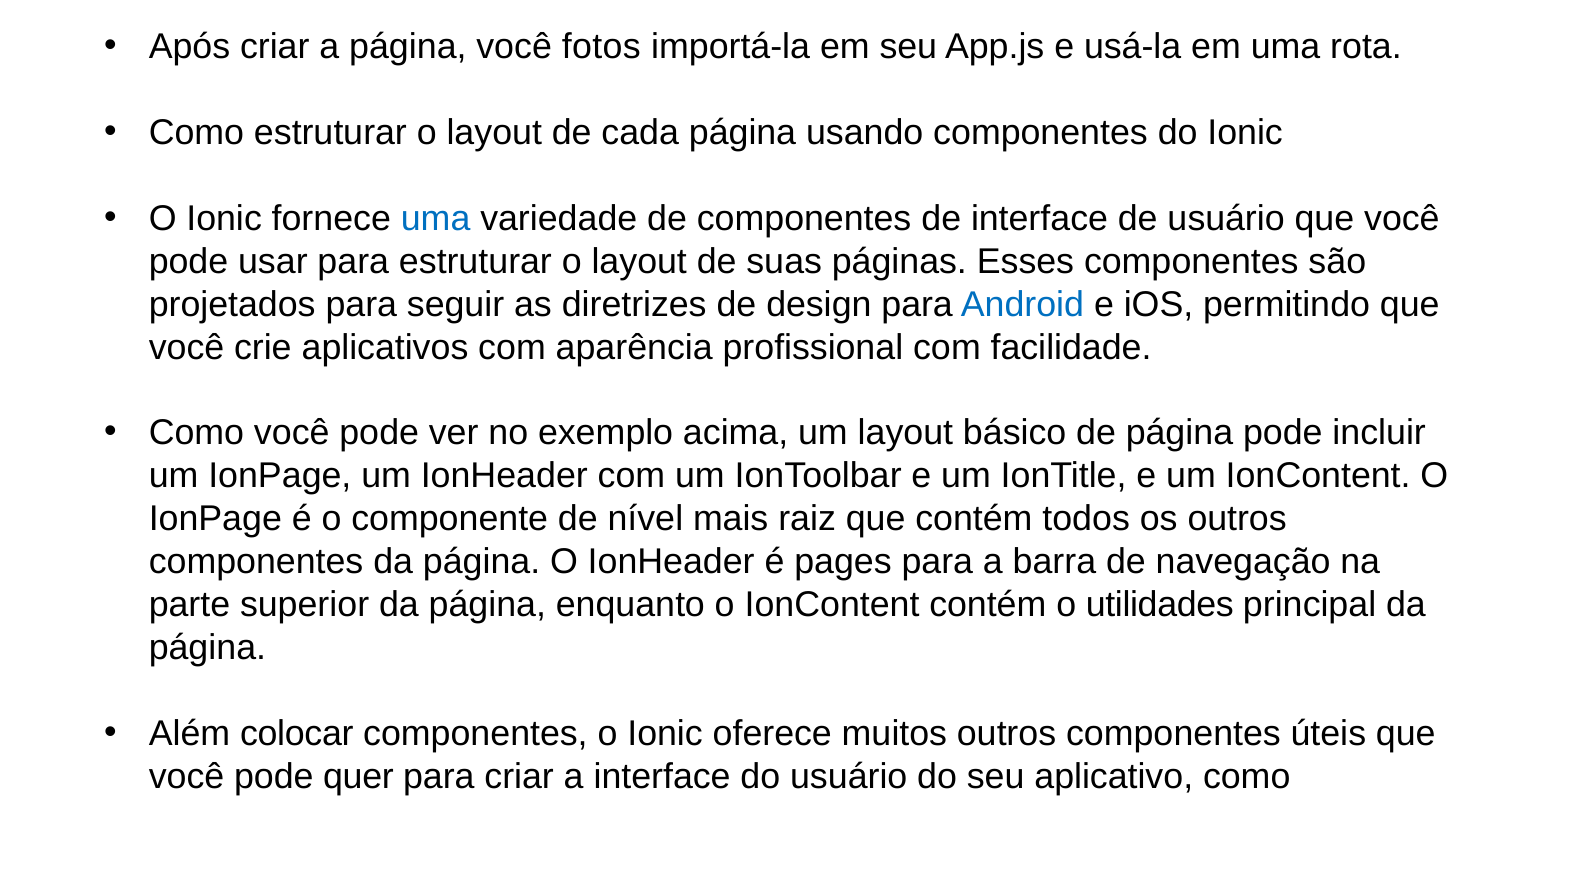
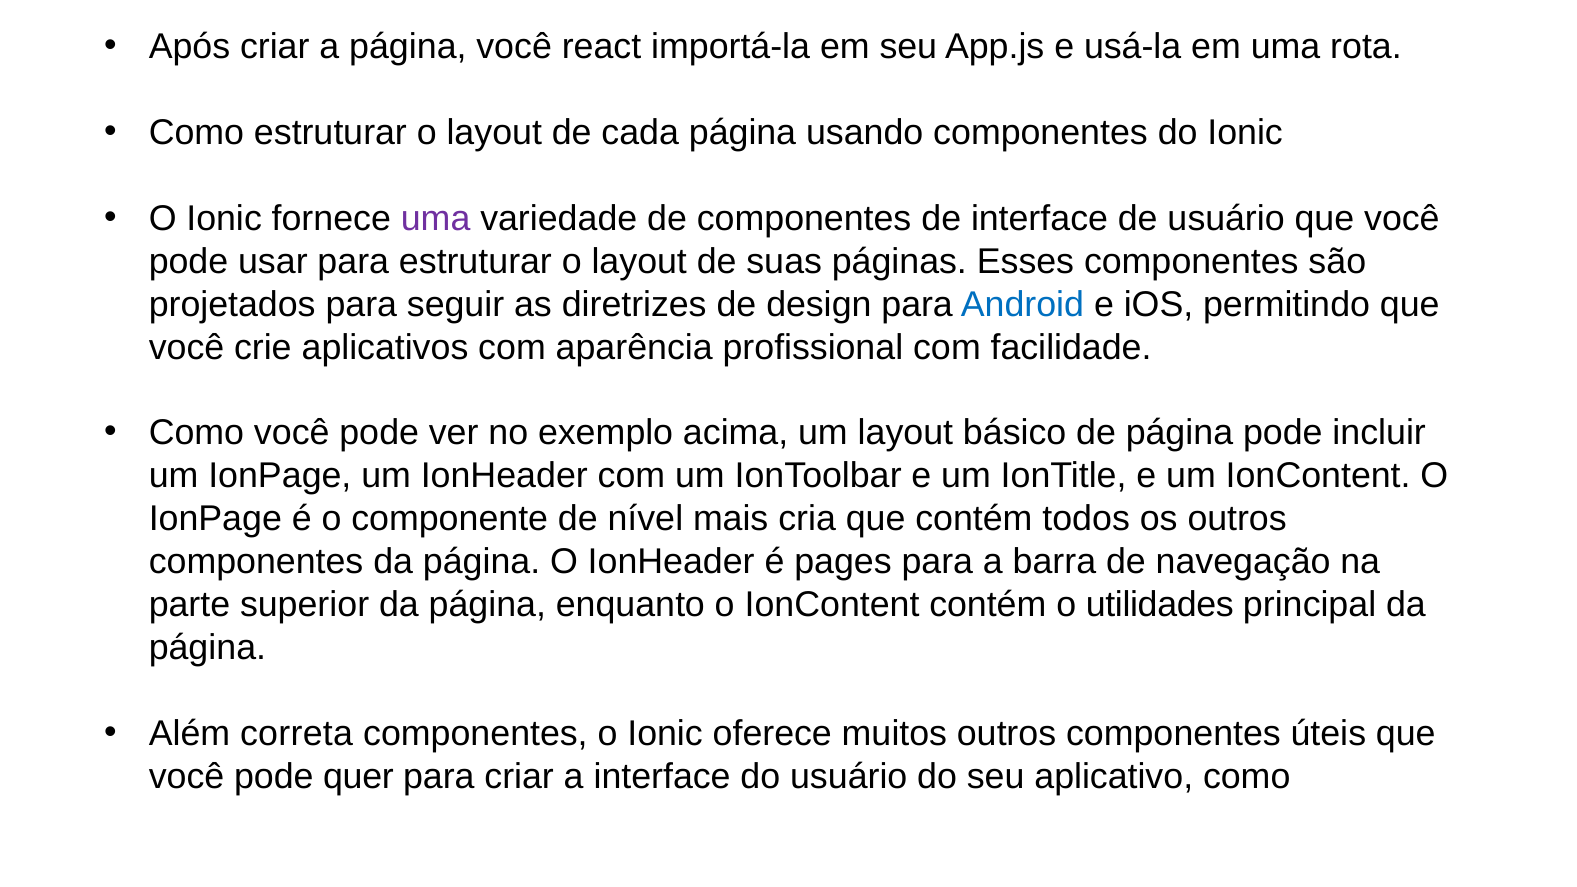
fotos: fotos -> react
uma at (436, 219) colour: blue -> purple
raiz: raiz -> cria
colocar: colocar -> correta
